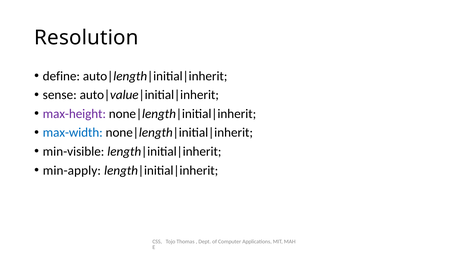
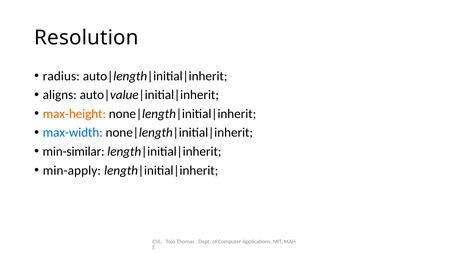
define: define -> radius
sense: sense -> aligns
max-height colour: purple -> orange
min-visible: min-visible -> min-similar
